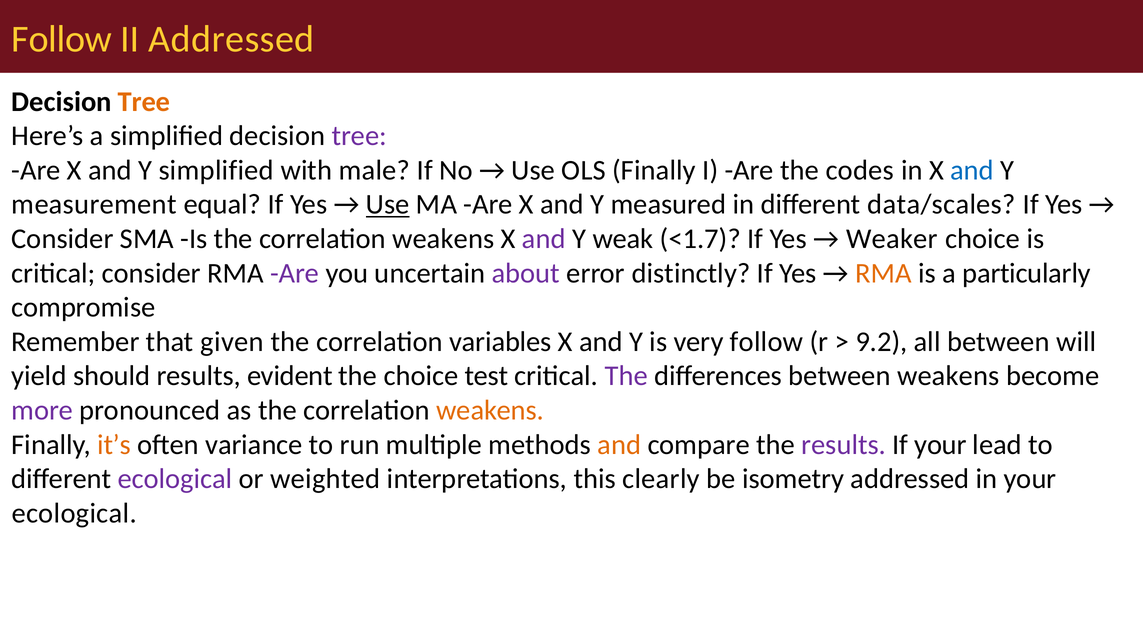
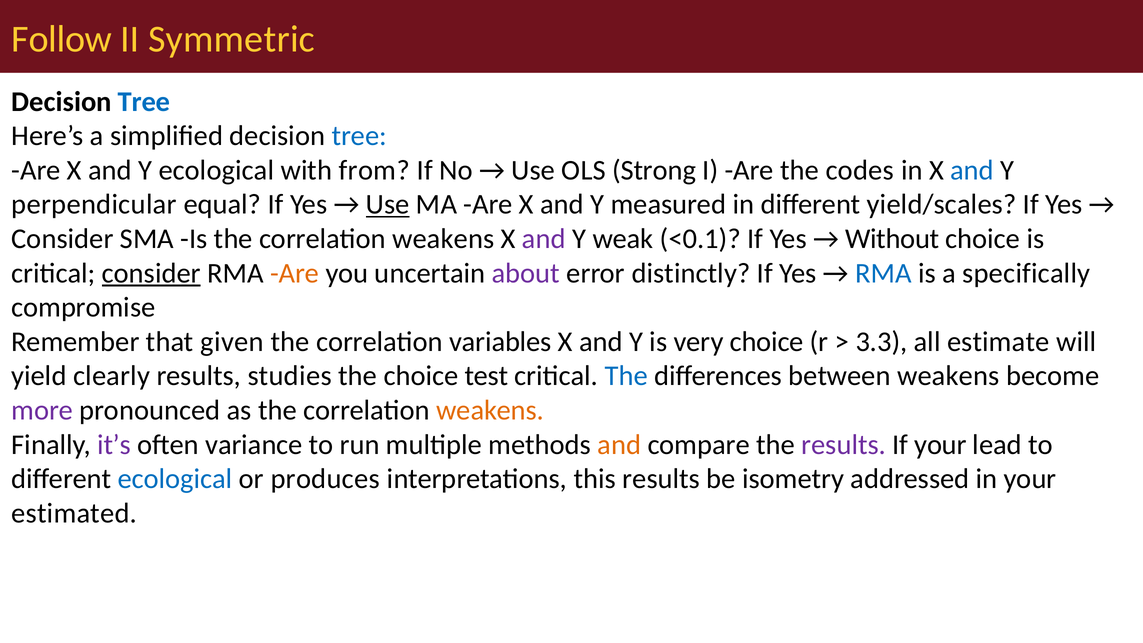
II Addressed: Addressed -> Symmetric
Tree at (144, 102) colour: orange -> blue
tree at (359, 136) colour: purple -> blue
Y simplified: simplified -> ecological
male: male -> from
OLS Finally: Finally -> Strong
measurement: measurement -> perpendicular
data/scales: data/scales -> yield/scales
<1.7: <1.7 -> <0.1
Weaker: Weaker -> Without
consider at (151, 273) underline: none -> present
Are at (295, 273) colour: purple -> orange
RMA at (883, 273) colour: orange -> blue
particularly: particularly -> specifically
very follow: follow -> choice
9.2: 9.2 -> 3.3
all between: between -> estimate
should: should -> clearly
evident: evident -> studies
The at (626, 376) colour: purple -> blue
it’s colour: orange -> purple
ecological at (175, 479) colour: purple -> blue
weighted: weighted -> produces
this clearly: clearly -> results
ecological at (74, 513): ecological -> estimated
